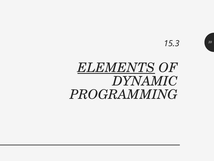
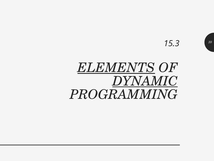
DYNAMIC underline: none -> present
